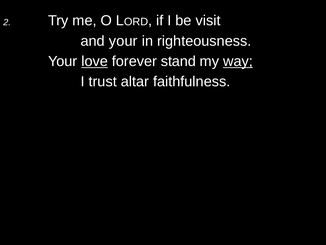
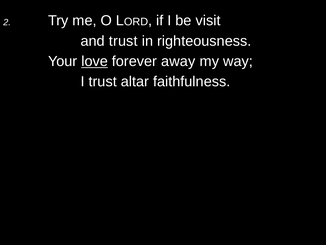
and your: your -> trust
stand: stand -> away
way underline: present -> none
